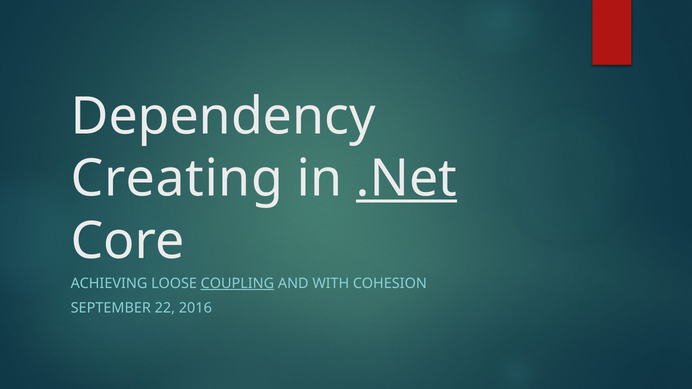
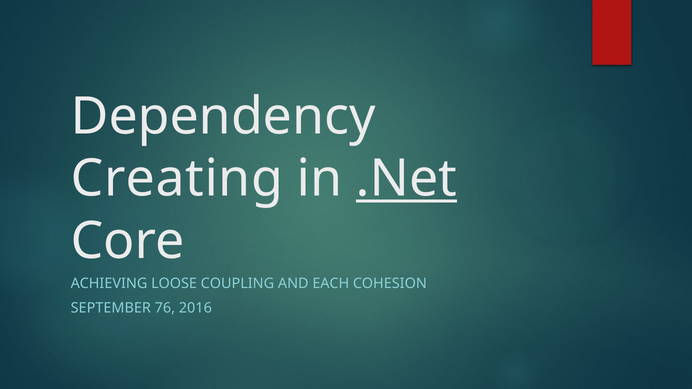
COUPLING underline: present -> none
WITH: WITH -> EACH
22: 22 -> 76
